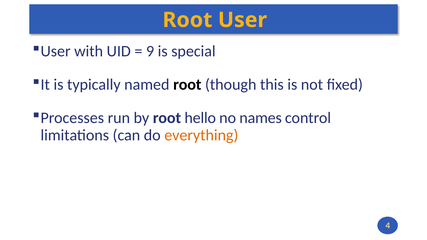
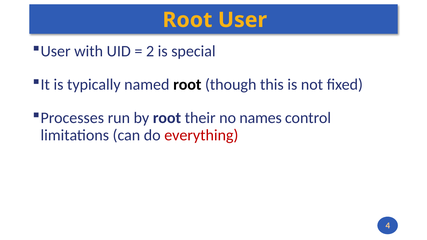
9: 9 -> 2
hello: hello -> their
everything colour: orange -> red
